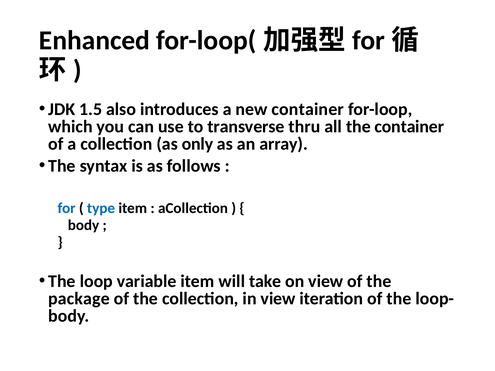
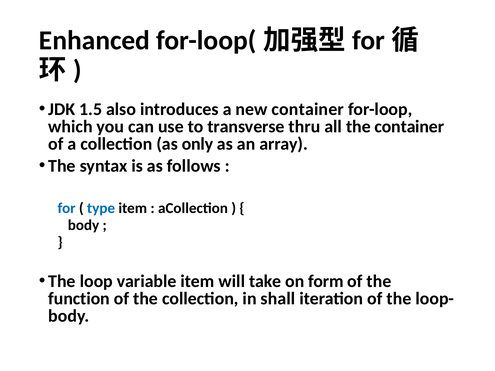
on view: view -> form
package: package -> function
in view: view -> shall
